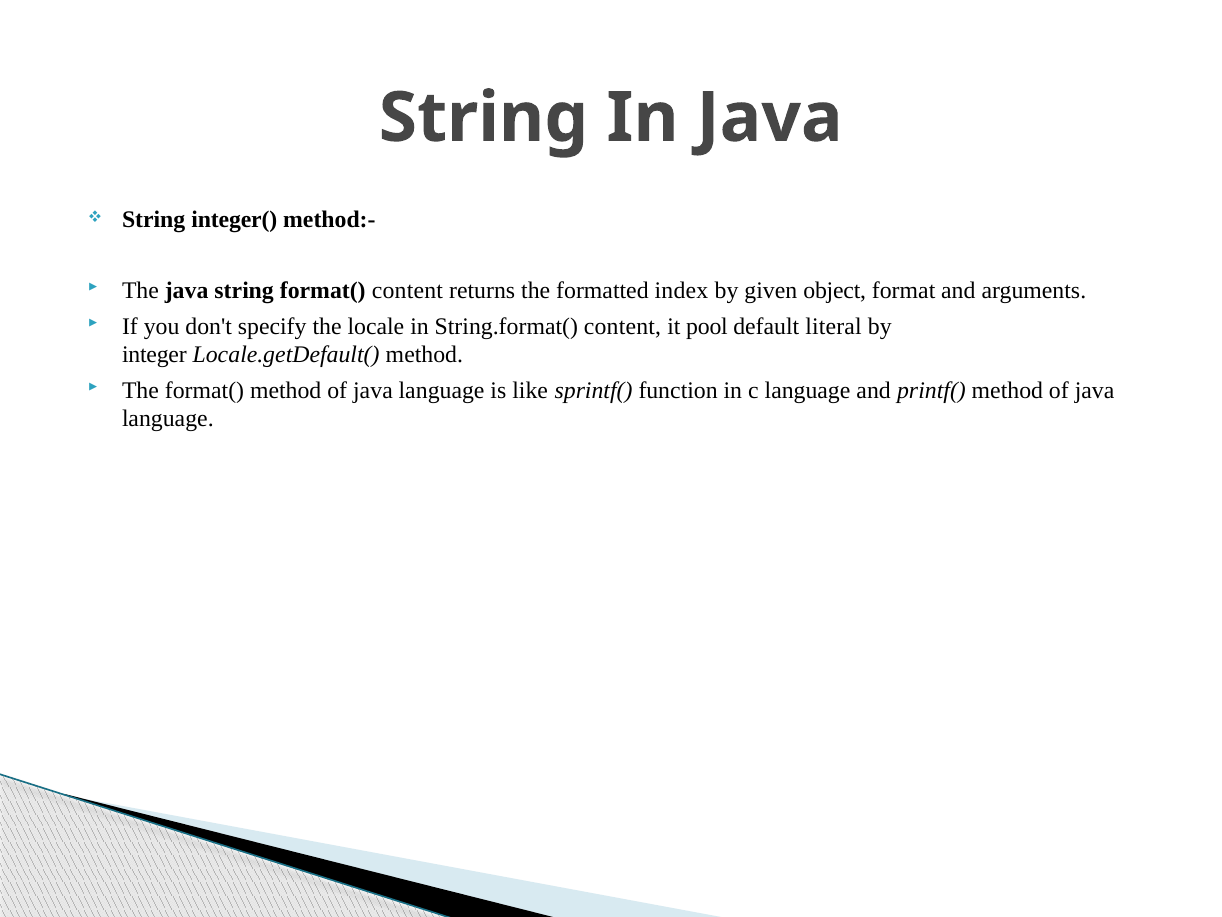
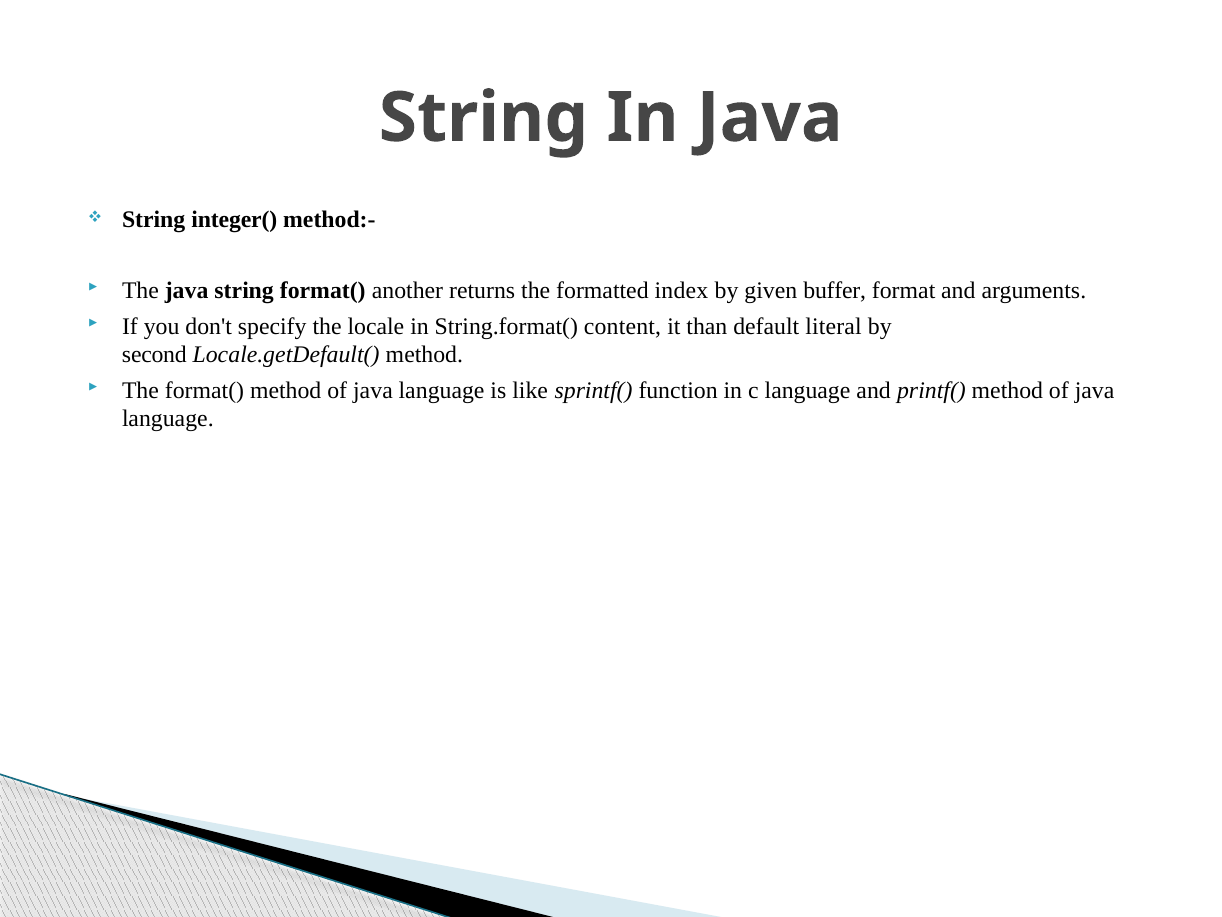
format( content: content -> another
object: object -> buffer
pool: pool -> than
integer: integer -> second
